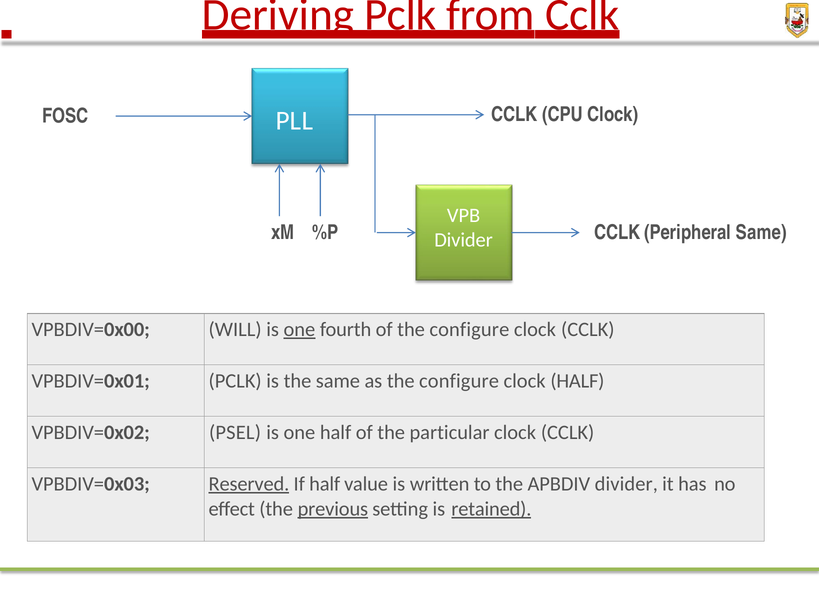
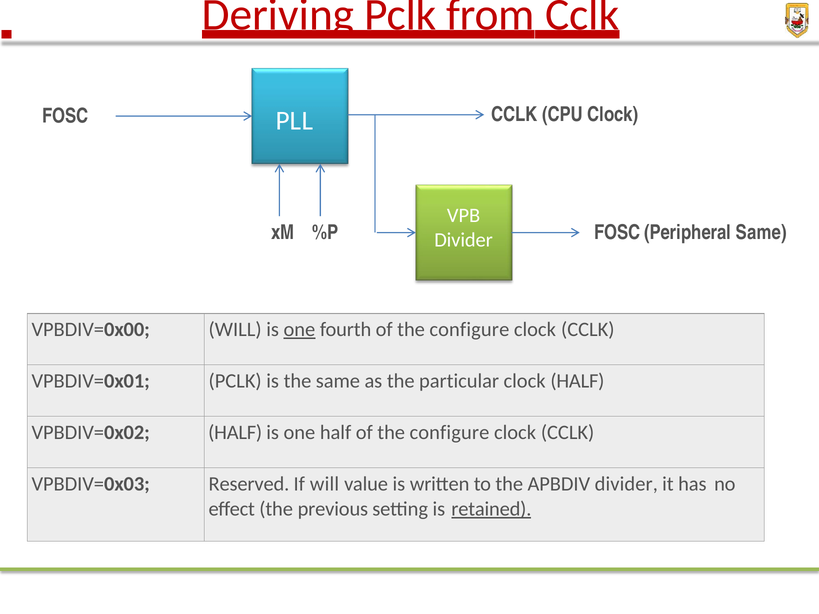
CCLK at (617, 233): CCLK -> FOSC
as the configure: configure -> particular
VPBDIV=0x02 PSEL: PSEL -> HALF
half of the particular: particular -> configure
Reserved underline: present -> none
If half: half -> will
previous underline: present -> none
